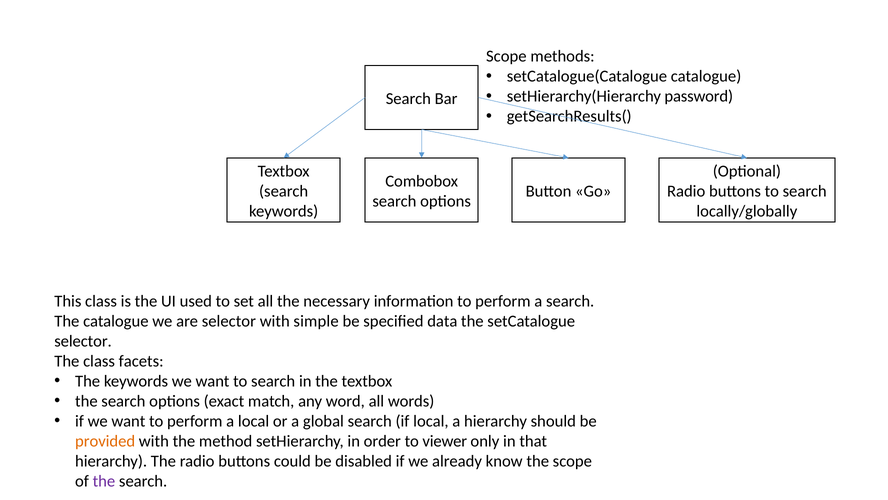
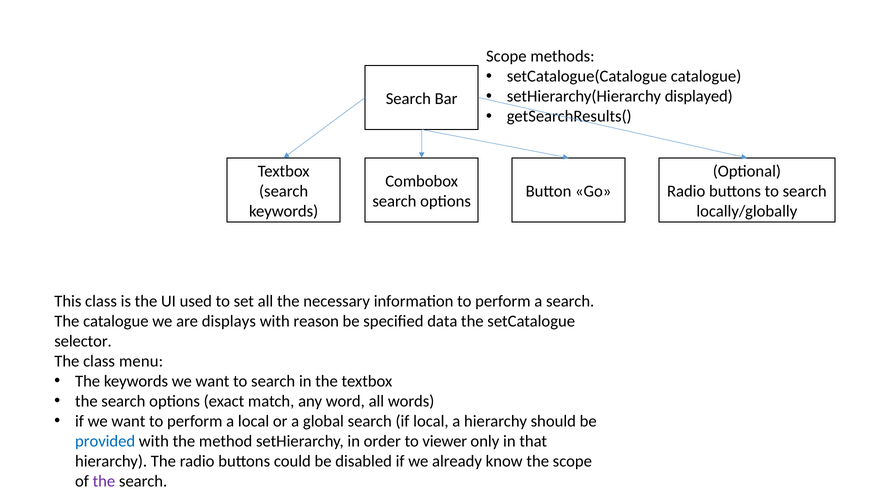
password: password -> displayed
are selector: selector -> displays
simple: simple -> reason
facets: facets -> menu
provided colour: orange -> blue
